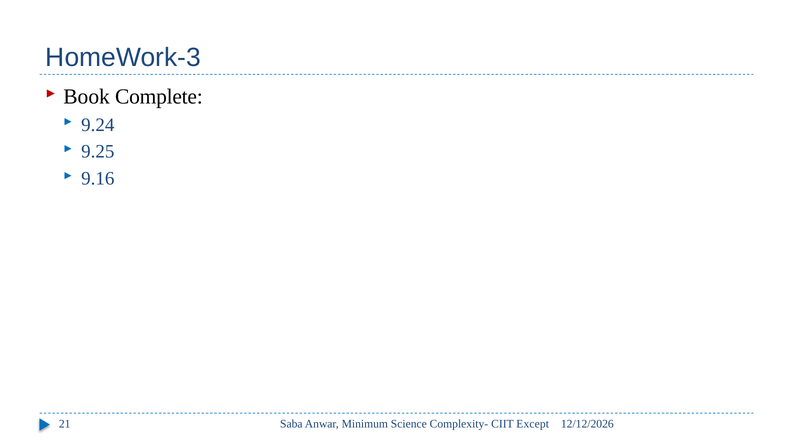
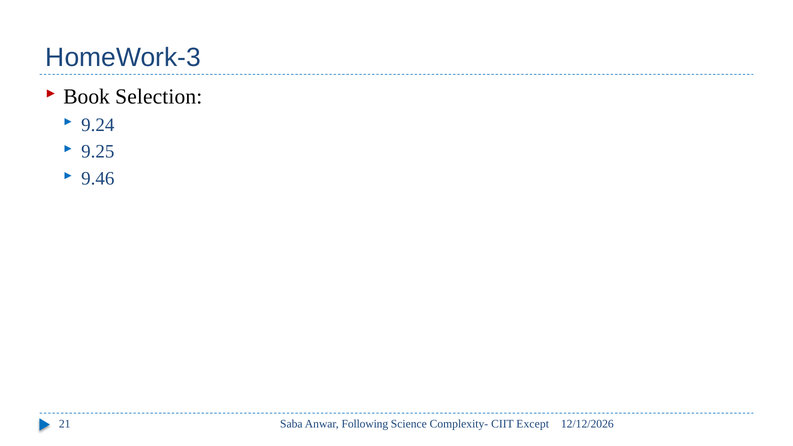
Complete: Complete -> Selection
9.16: 9.16 -> 9.46
Minimum: Minimum -> Following
